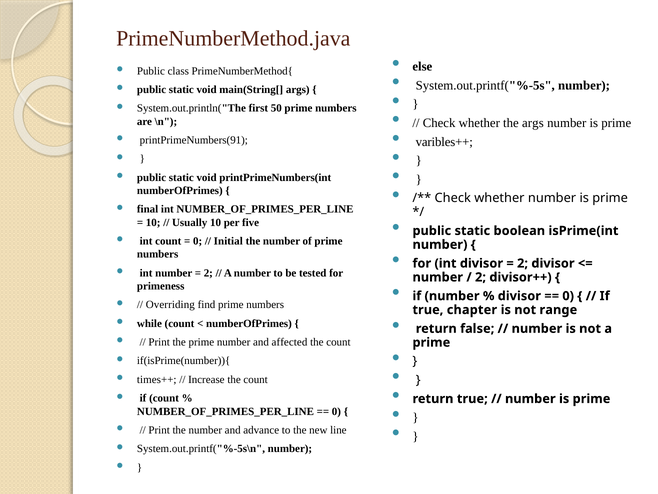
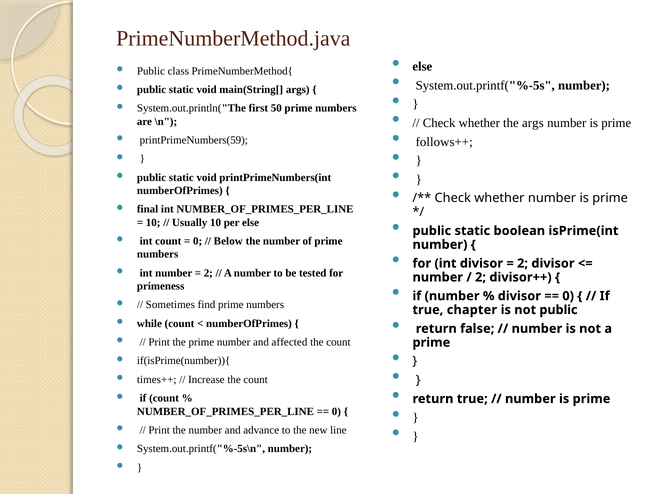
varibles++: varibles++ -> follows++
printPrimeNumbers(91: printPrimeNumbers(91 -> printPrimeNumbers(59
per five: five -> else
Initial: Initial -> Below
Overriding: Overriding -> Sometimes
not range: range -> public
